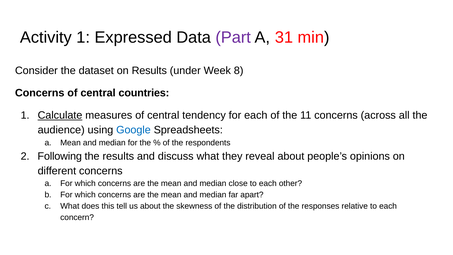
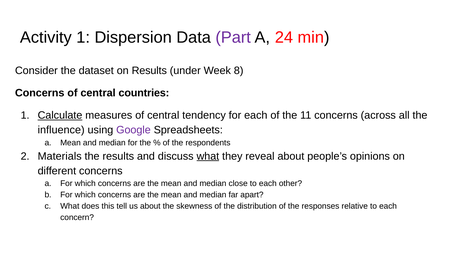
Expressed: Expressed -> Dispersion
31: 31 -> 24
audience: audience -> influence
Google colour: blue -> purple
Following: Following -> Materials
what at (208, 156) underline: none -> present
